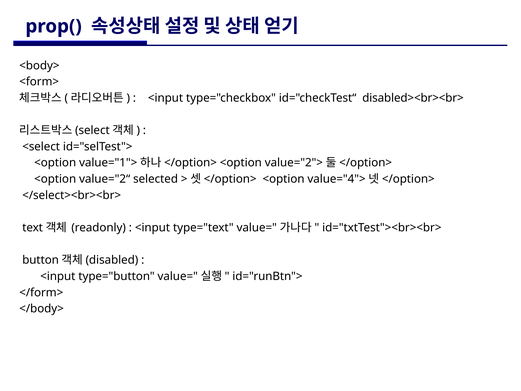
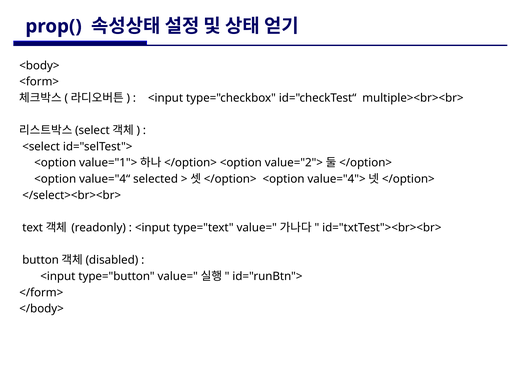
disabled><br><br>: disabled><br><br> -> multiple><br><br>
value="2“: value="2“ -> value="4“
